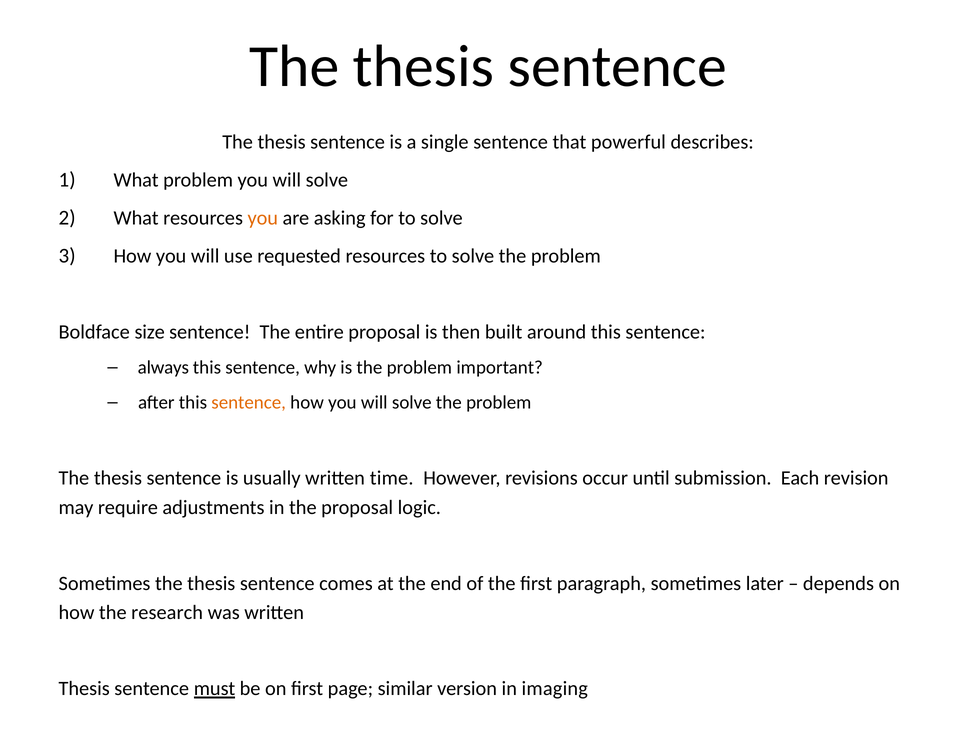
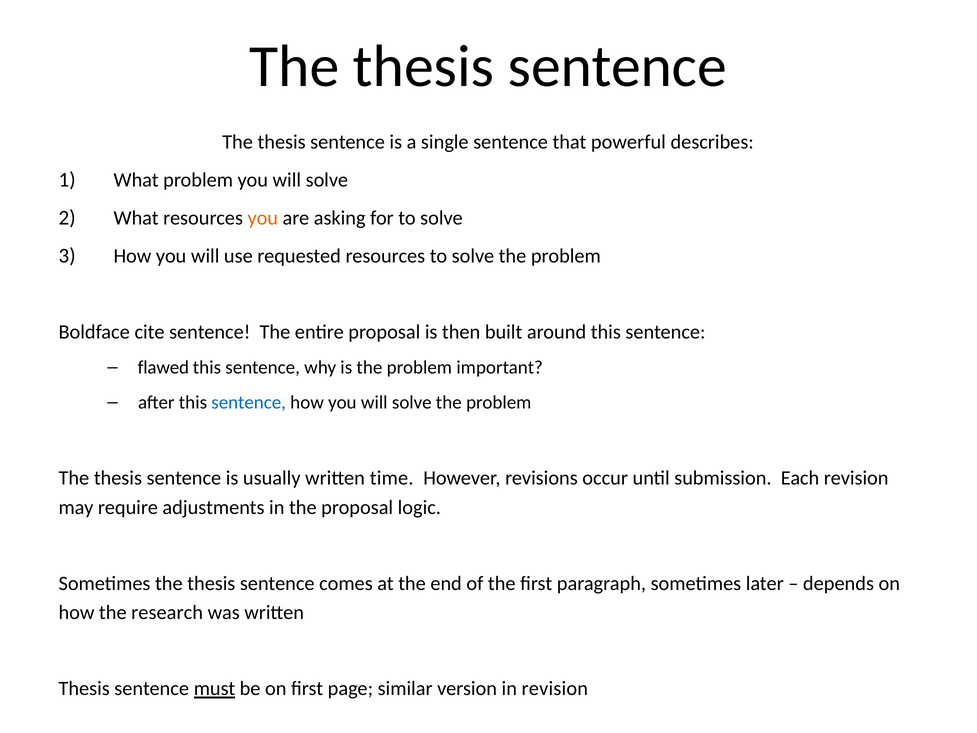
size: size -> cite
always: always -> flawed
sentence at (249, 403) colour: orange -> blue
in imaging: imaging -> revision
